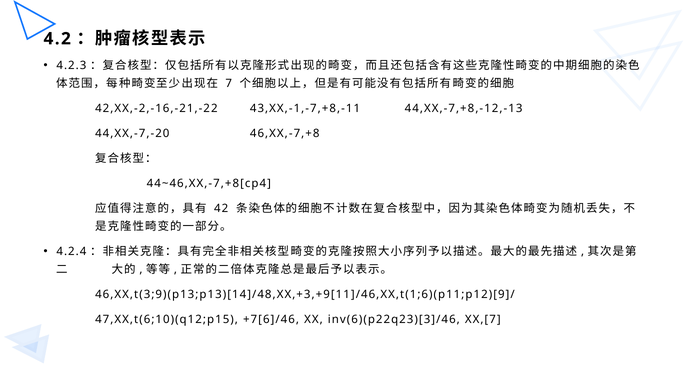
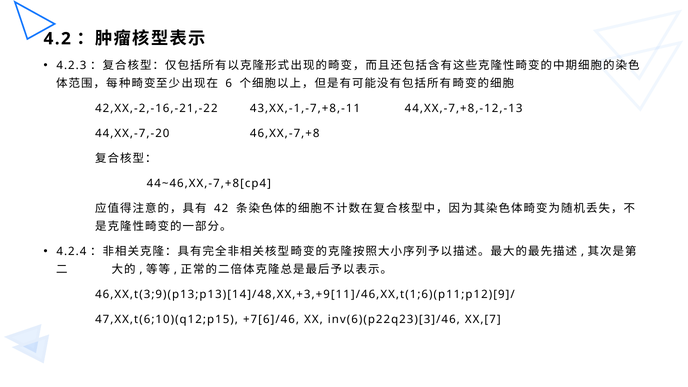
7: 7 -> 6
